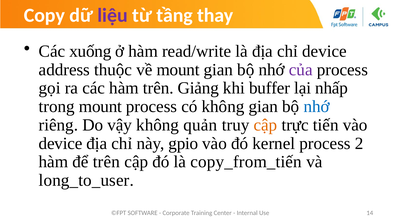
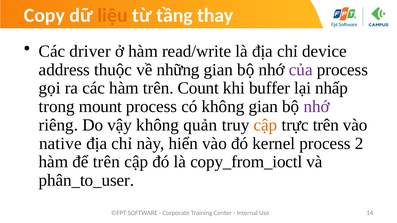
liệu colour: purple -> orange
xuống: xuống -> driver
về mount: mount -> những
Giảng: Giảng -> Count
nhớ at (317, 107) colour: blue -> purple
trực tiến: tiến -> trên
device at (60, 144): device -> native
gpio: gpio -> hiển
copy_from_tiến: copy_from_tiến -> copy_from_ioctl
long_to_user: long_to_user -> phân_to_user
